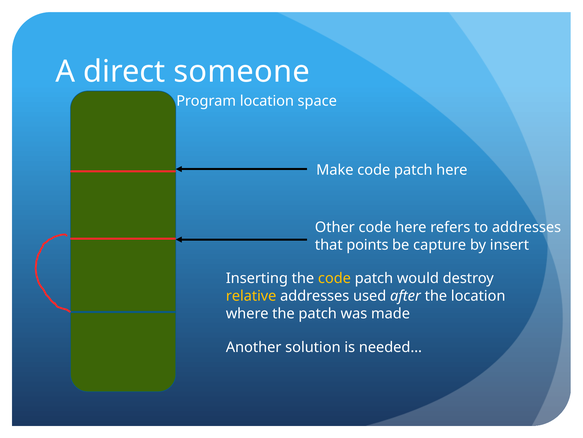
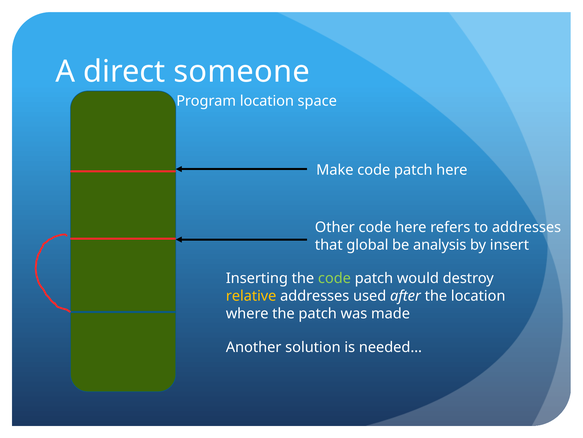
points: points -> global
capture: capture -> analysis
code at (334, 278) colour: yellow -> light green
